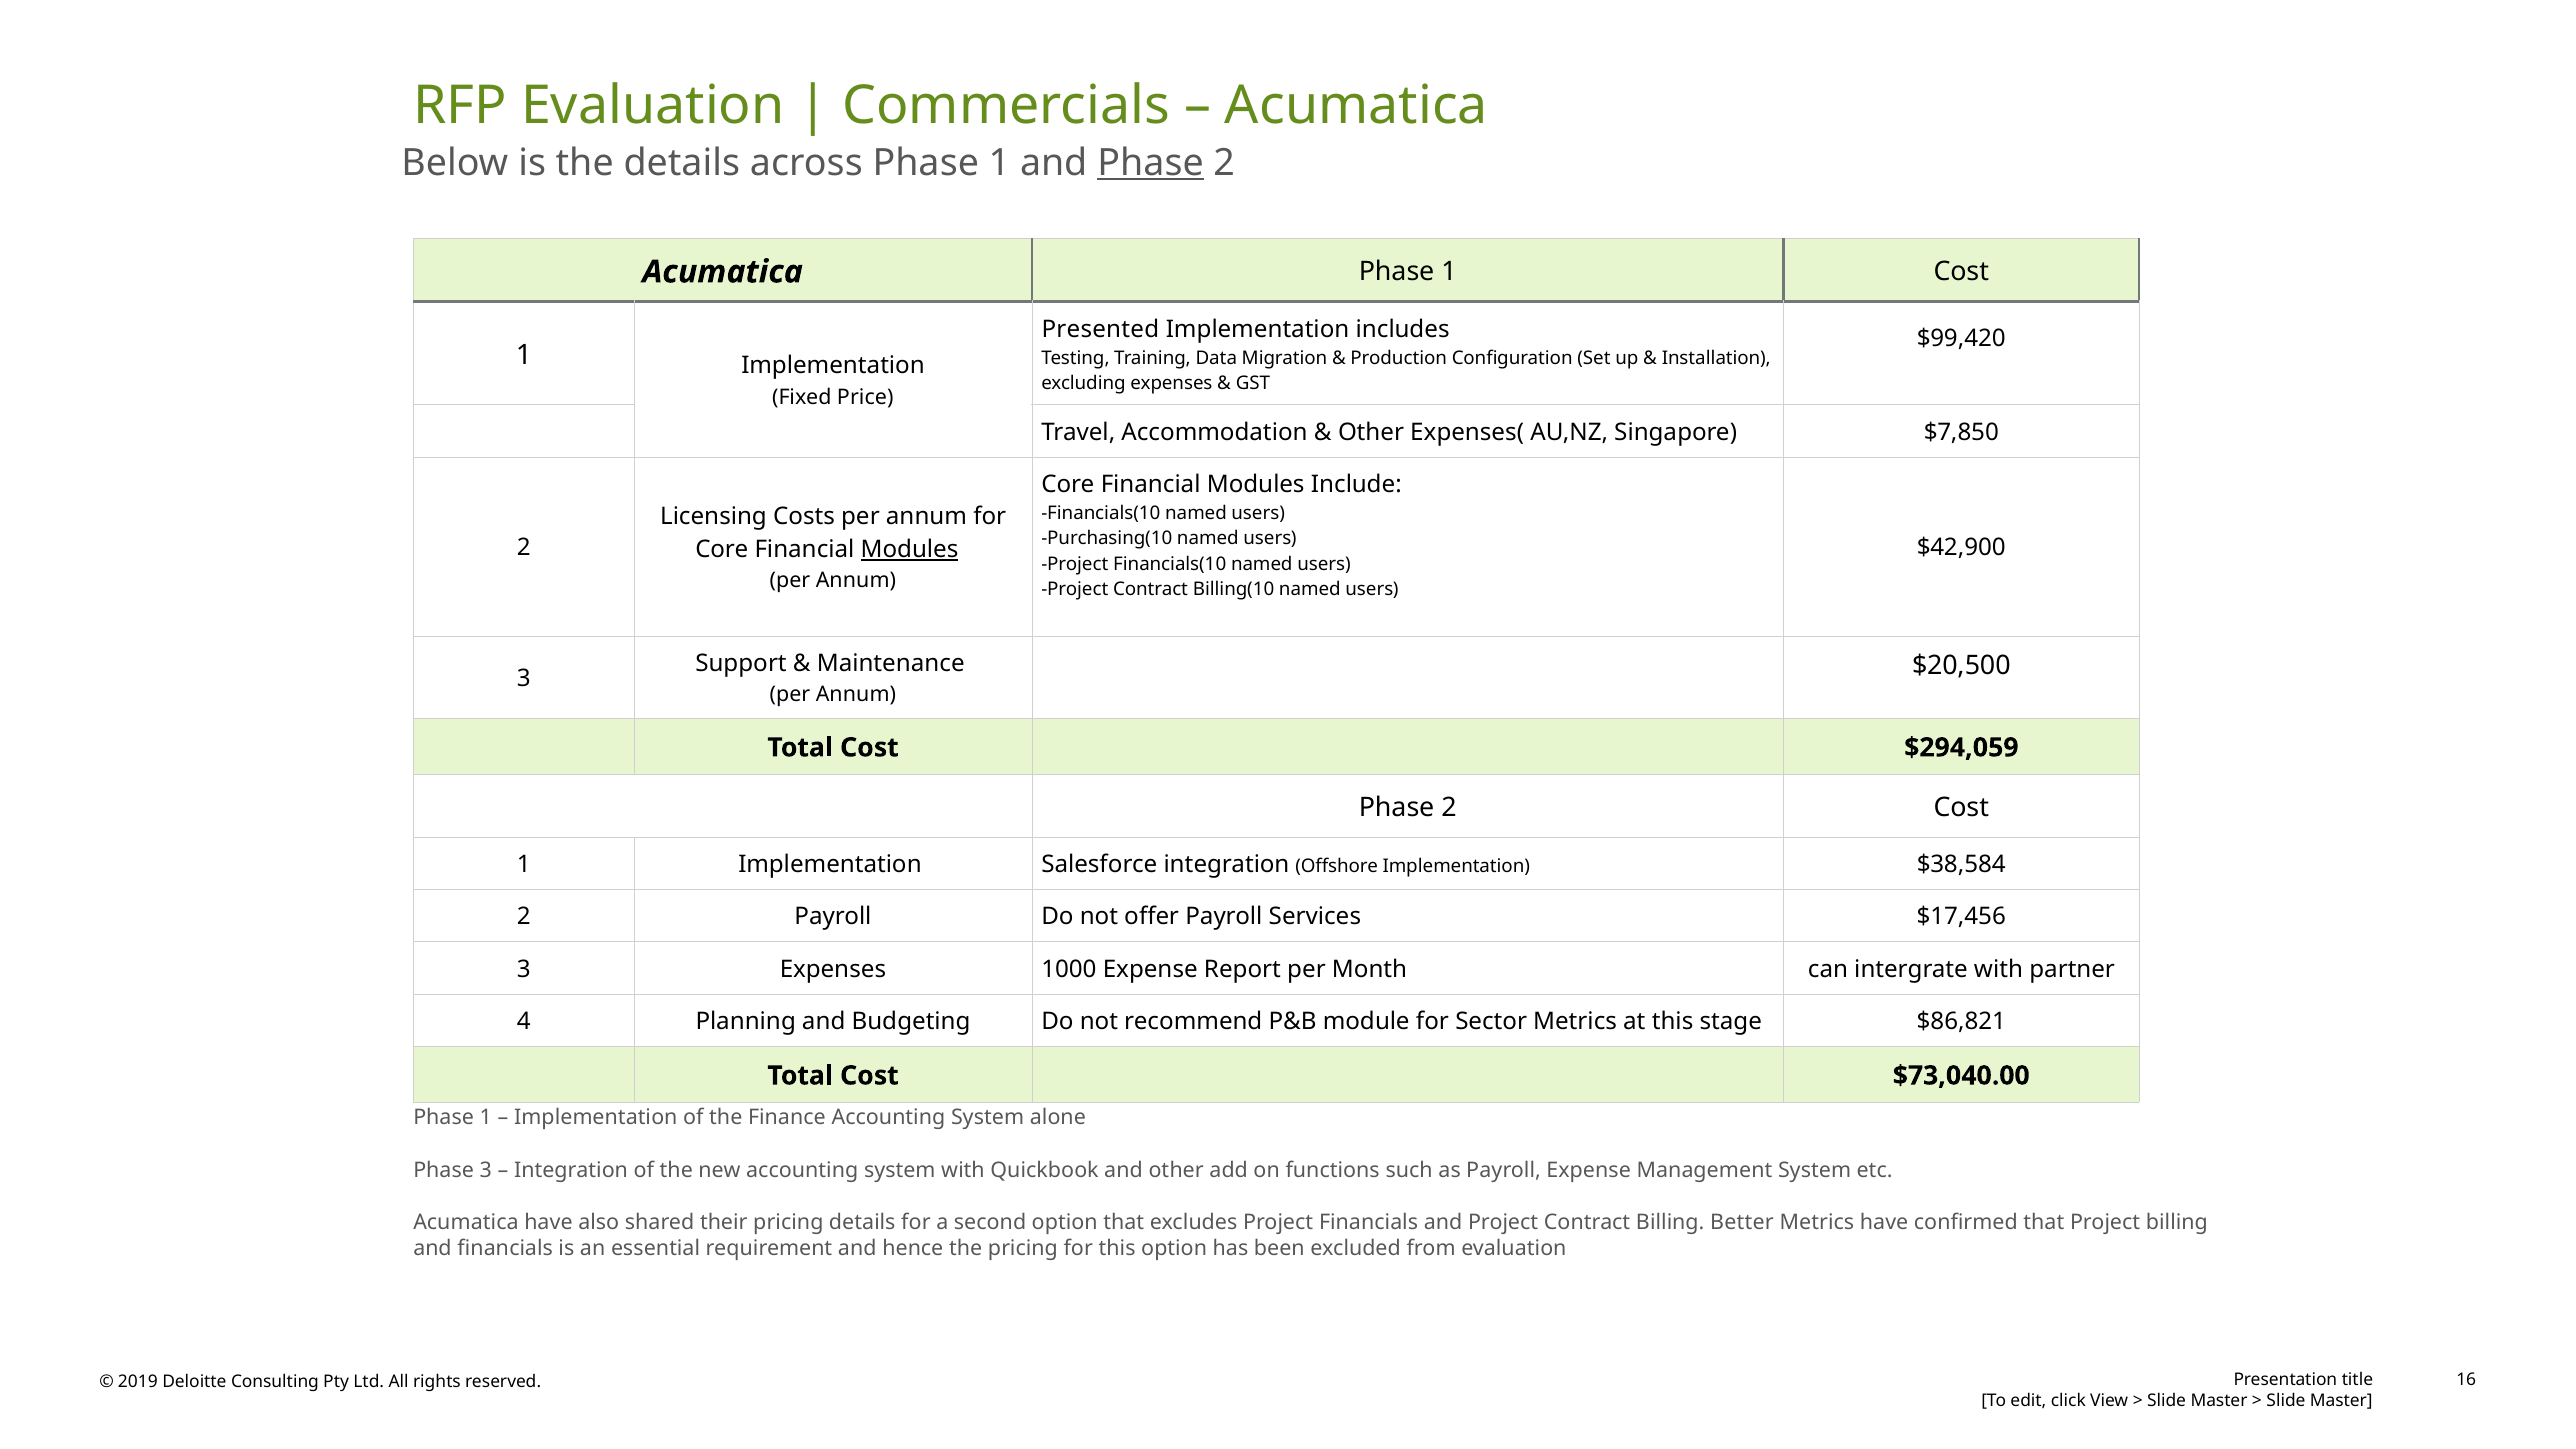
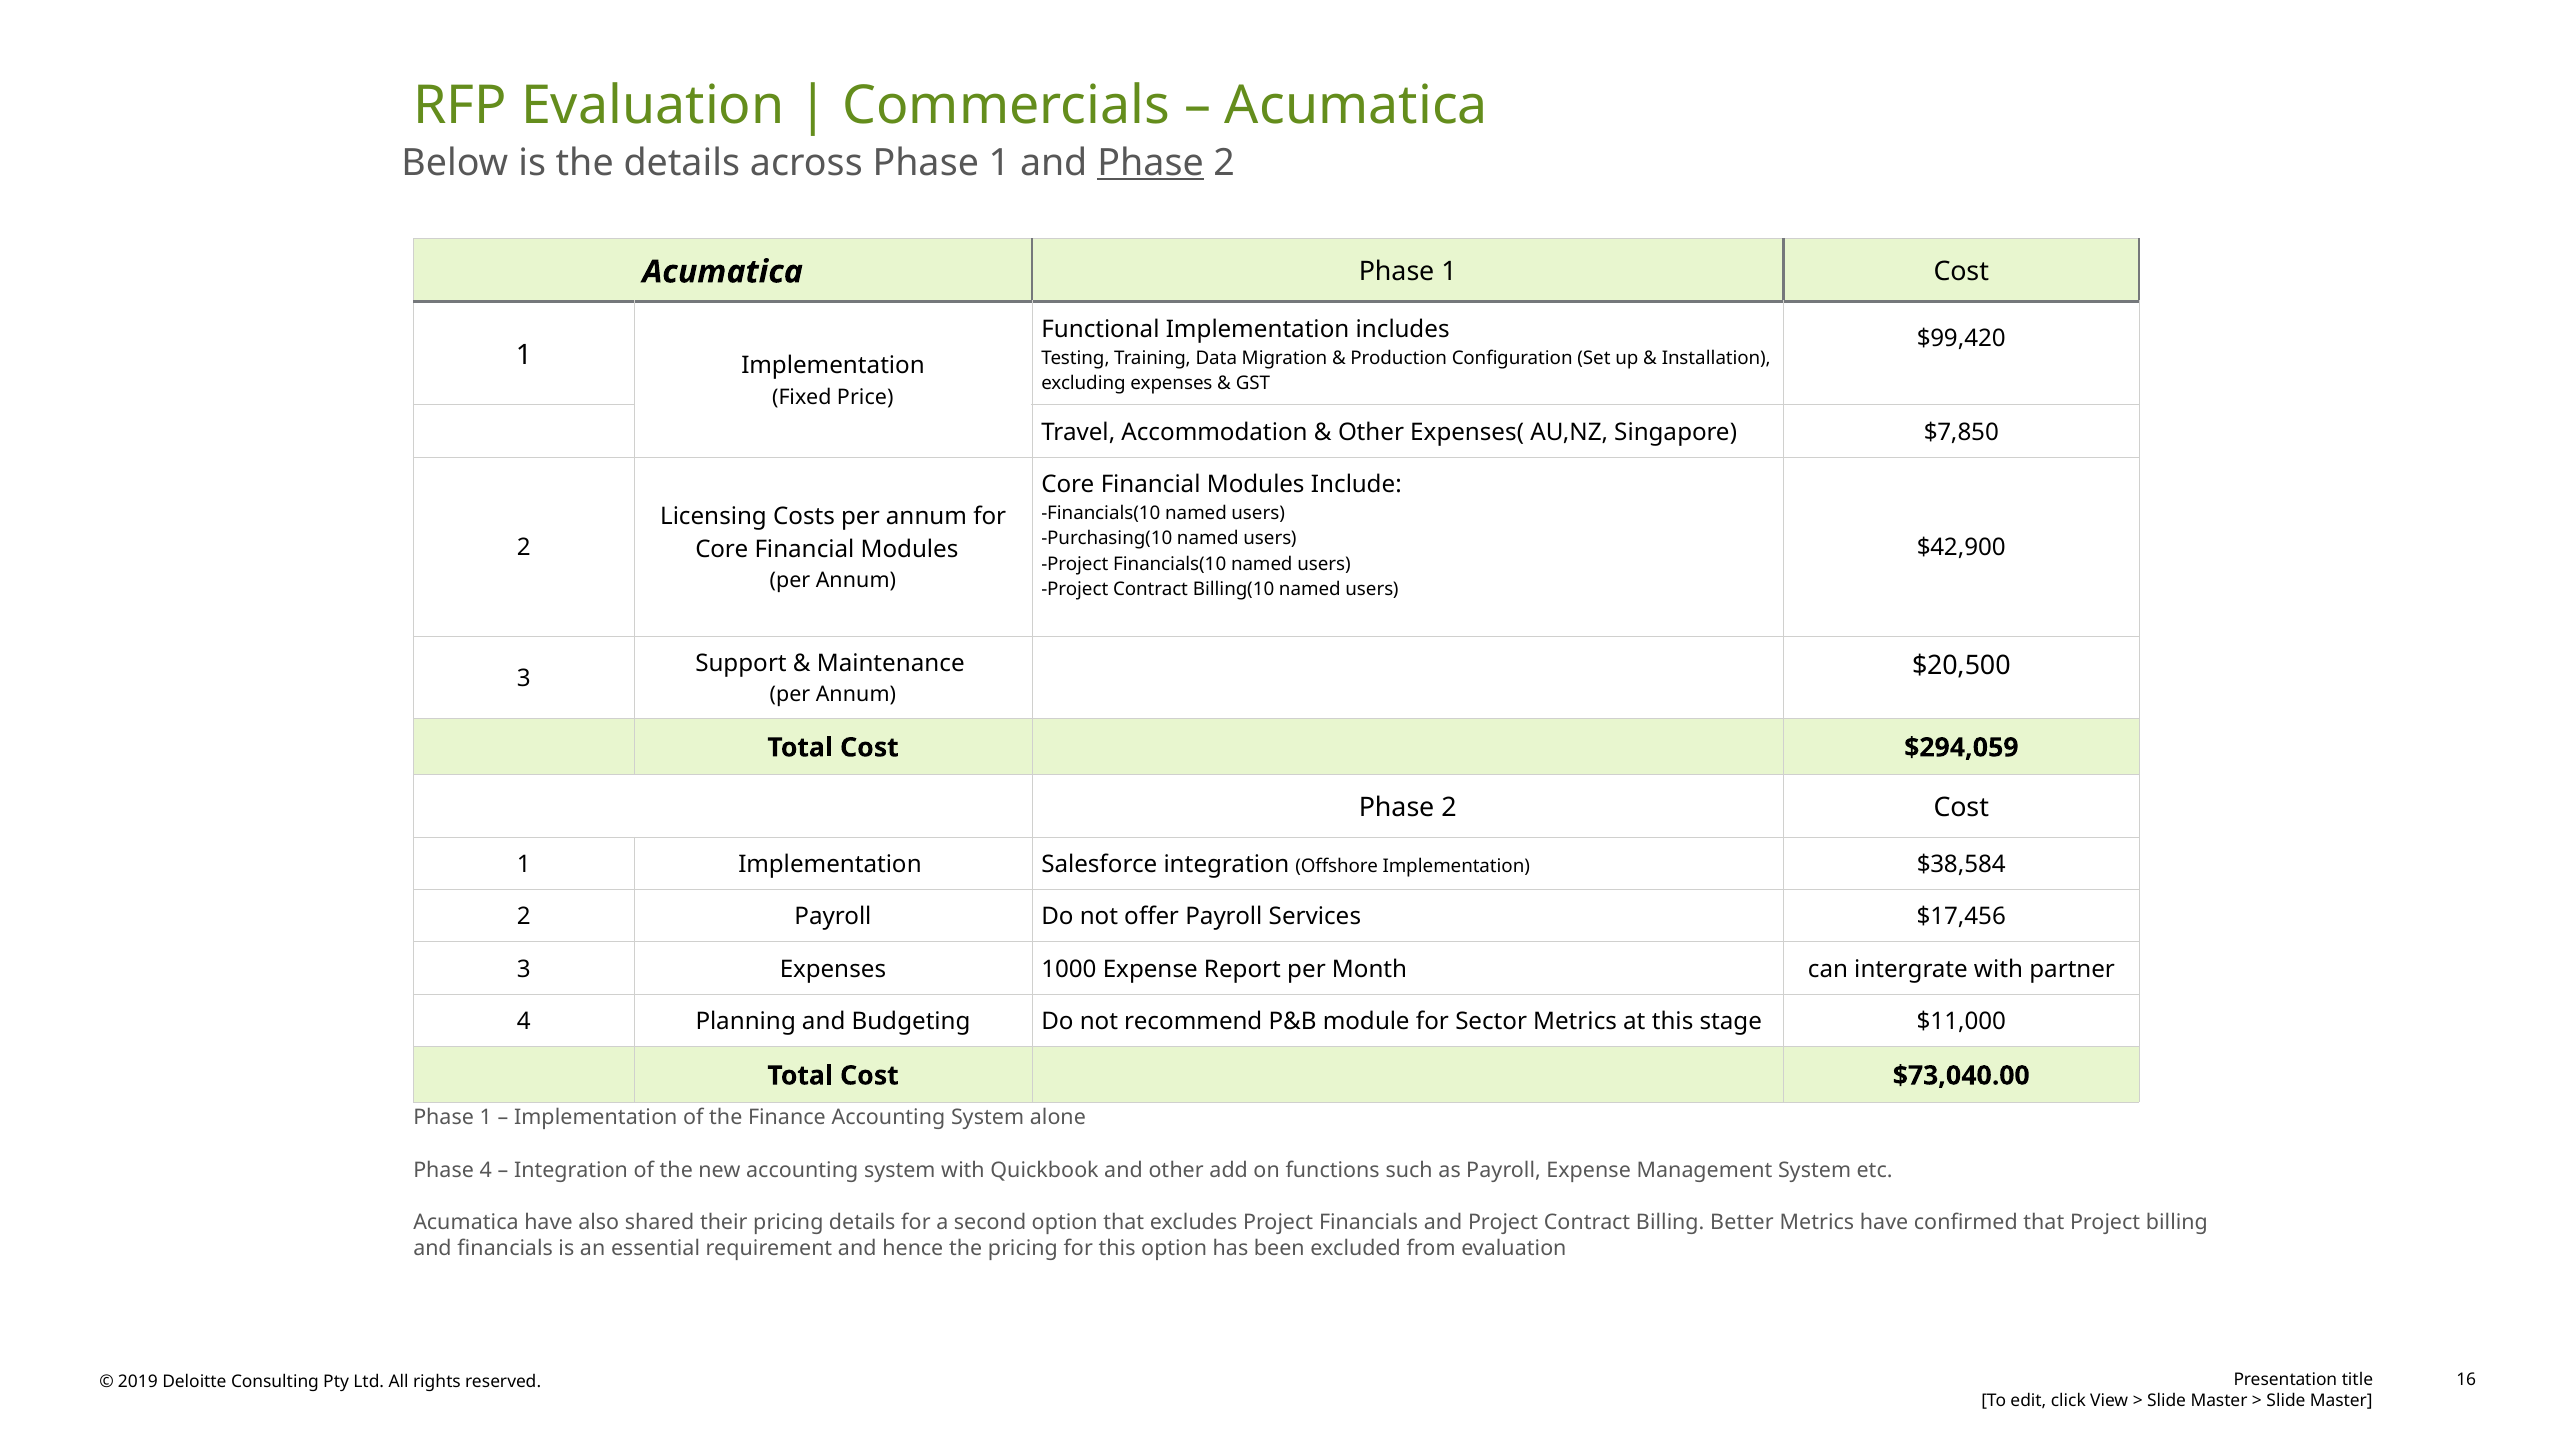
Presented: Presented -> Functional
Modules at (910, 549) underline: present -> none
$86,821: $86,821 -> $11,000
Phase 3: 3 -> 4
